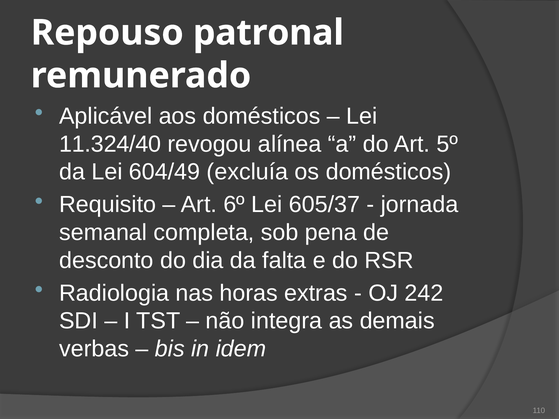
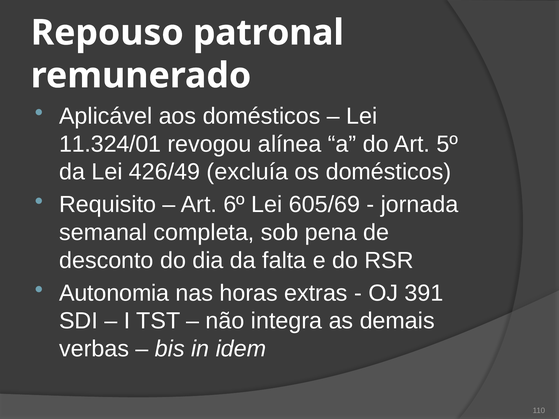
11.324/40: 11.324/40 -> 11.324/01
604/49: 604/49 -> 426/49
605/37: 605/37 -> 605/69
Radiologia: Radiologia -> Autonomia
242: 242 -> 391
